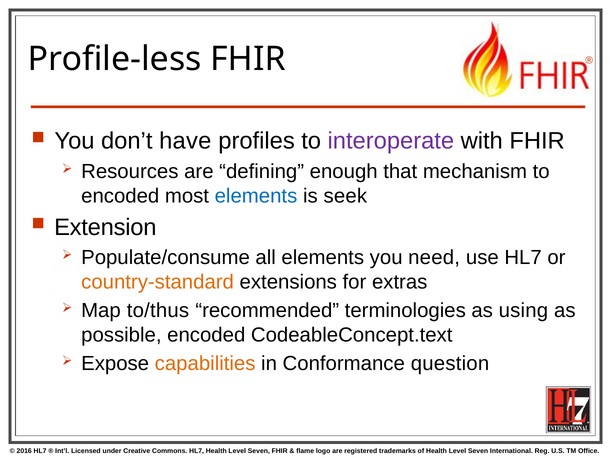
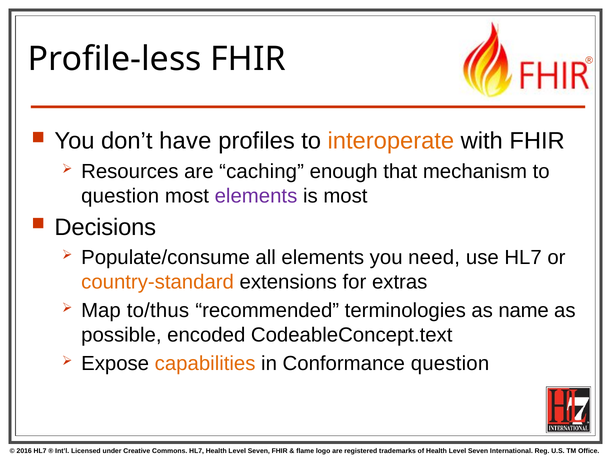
interoperate colour: purple -> orange
defining: defining -> caching
encoded at (120, 196): encoded -> question
elements at (256, 196) colour: blue -> purple
is seek: seek -> most
Extension: Extension -> Decisions
using: using -> name
